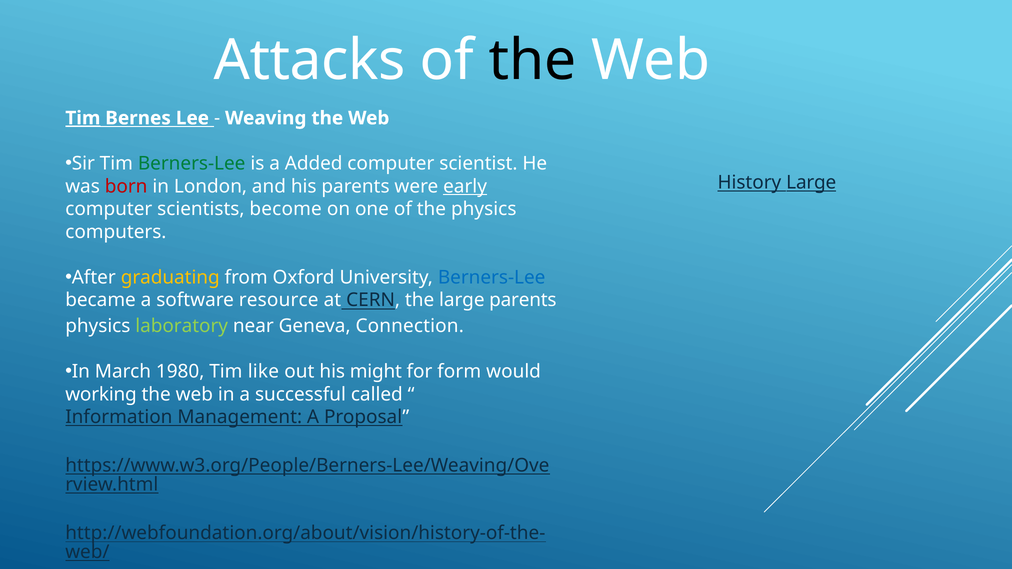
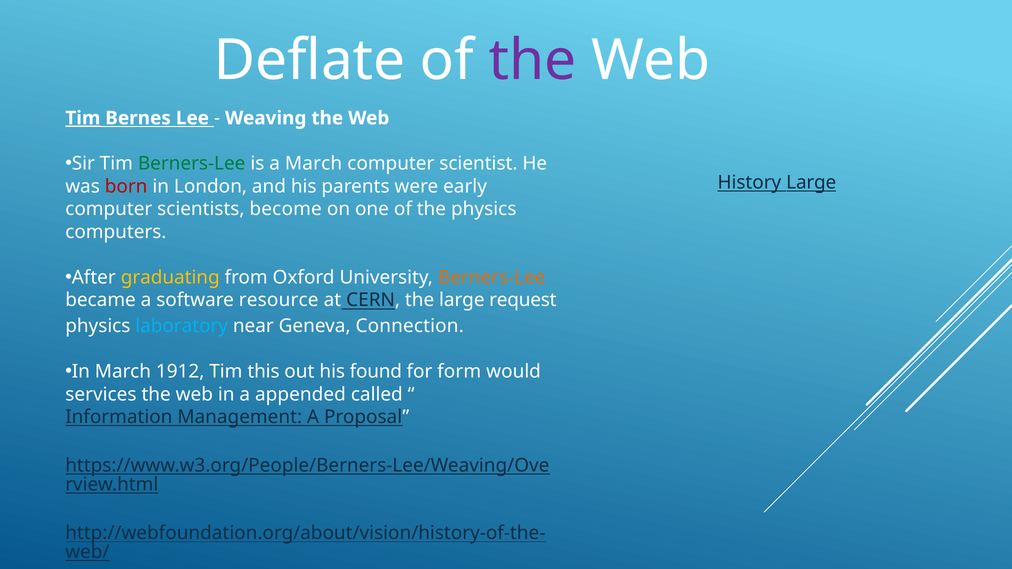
Attacks: Attacks -> Deflate
the at (533, 60) colour: black -> purple
a Added: Added -> March
early underline: present -> none
Berners-Lee at (492, 278) colour: blue -> orange
large parents: parents -> request
laboratory colour: light green -> light blue
1980: 1980 -> 1912
like: like -> this
might: might -> found
working: working -> services
successful: successful -> appended
